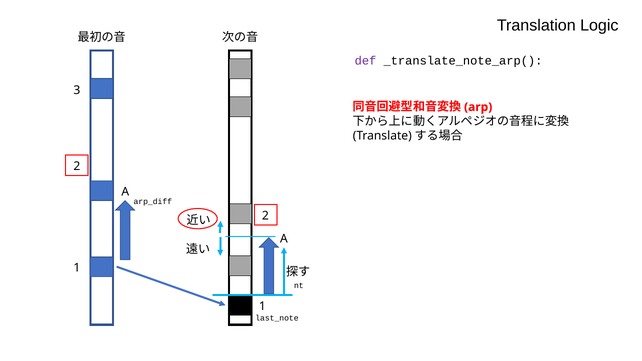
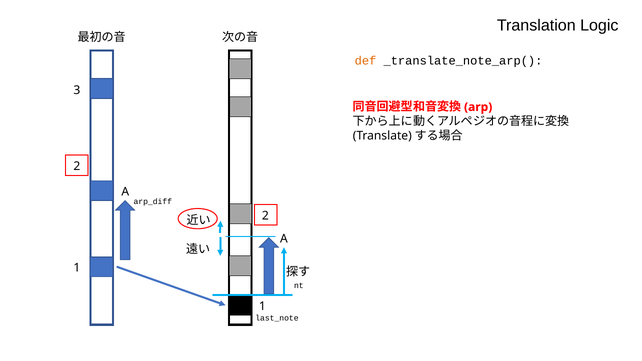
def colour: purple -> orange
